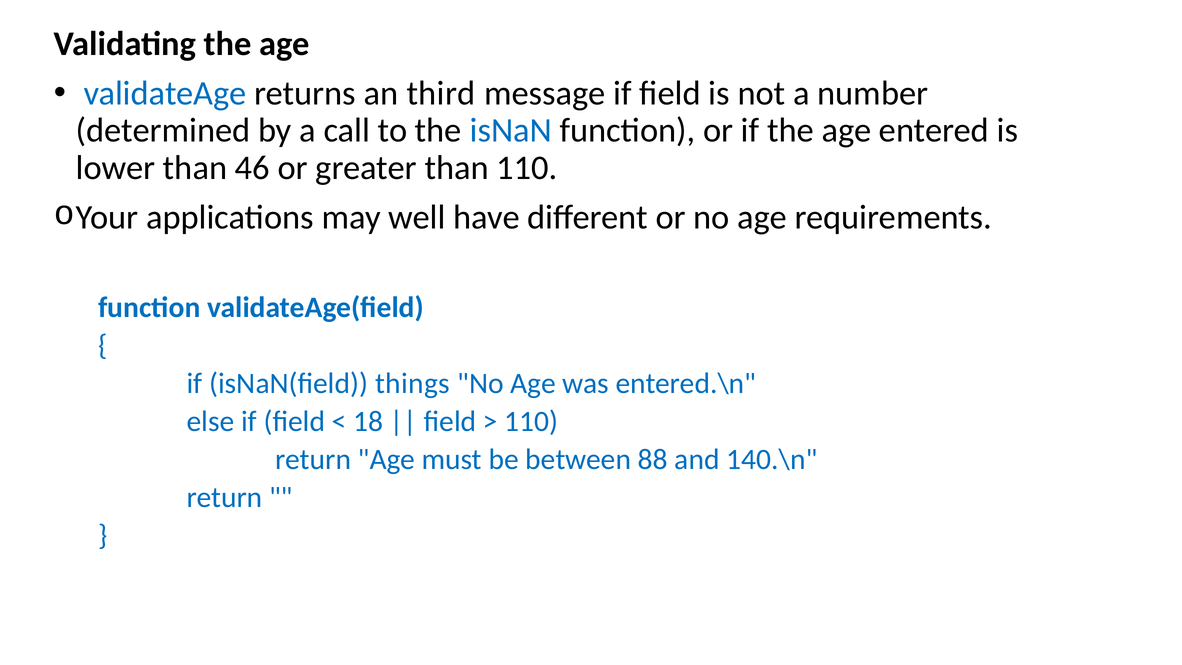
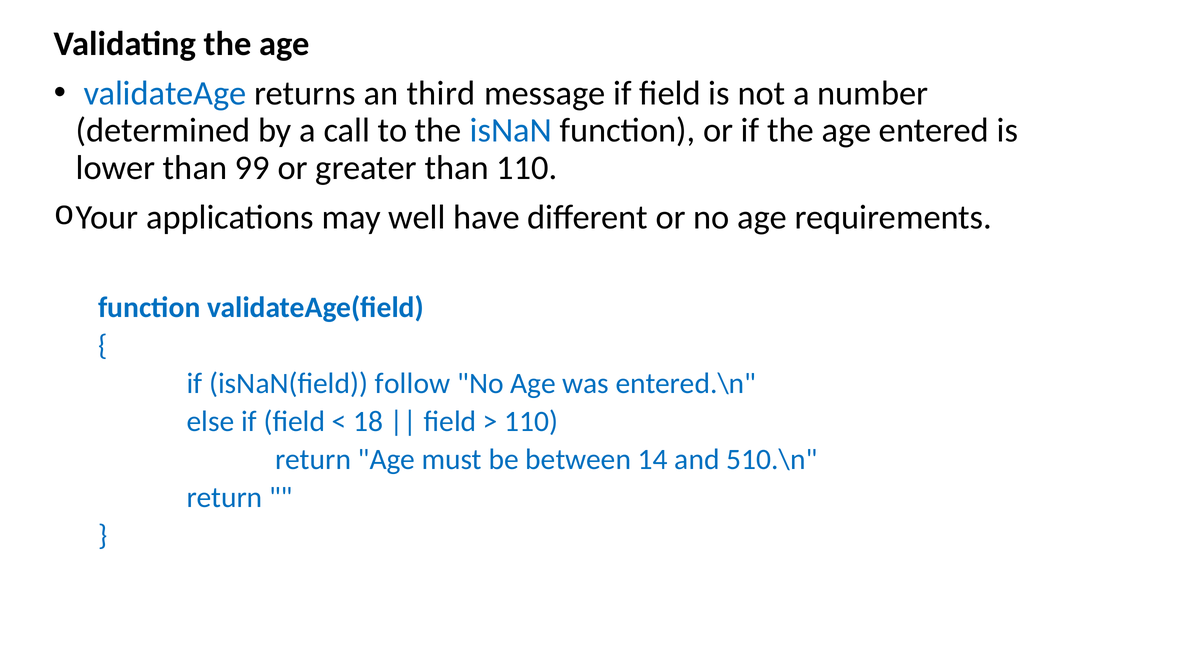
46: 46 -> 99
things: things -> follow
88: 88 -> 14
140.\n: 140.\n -> 510.\n
